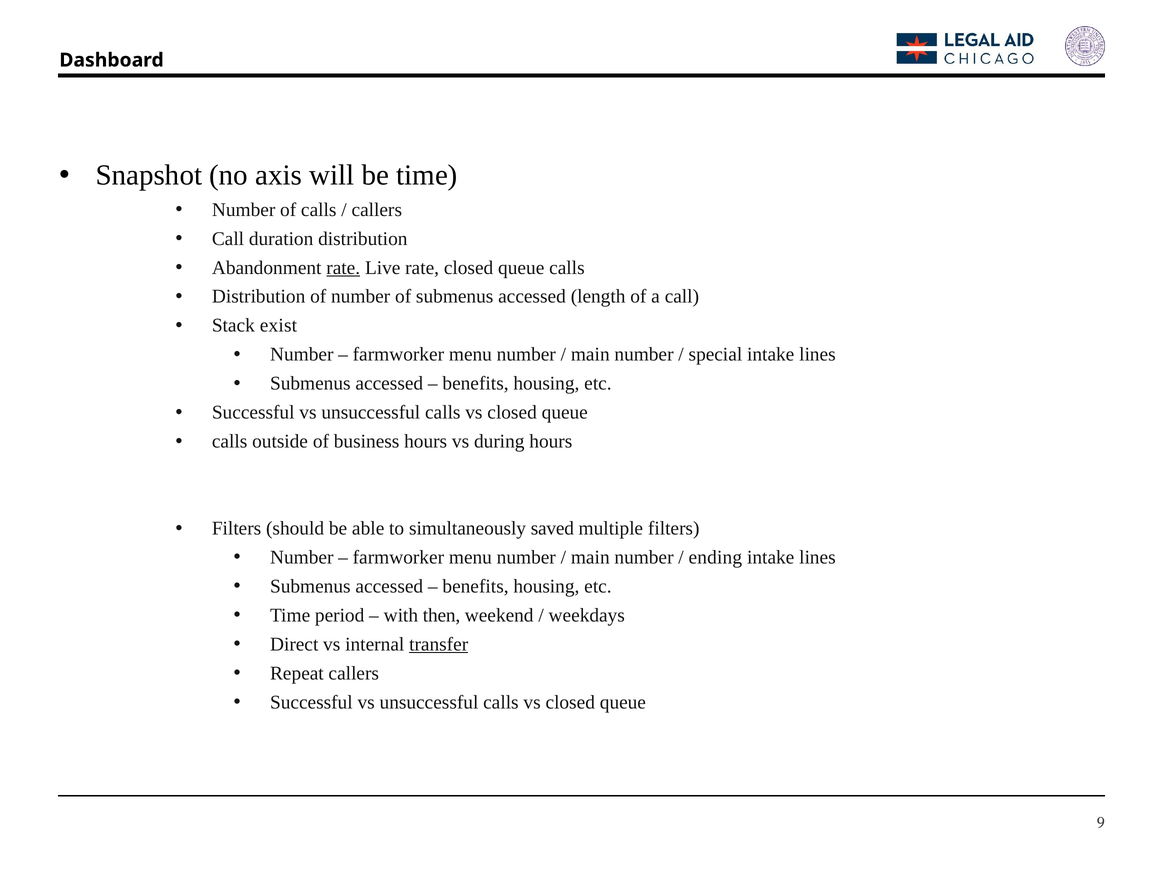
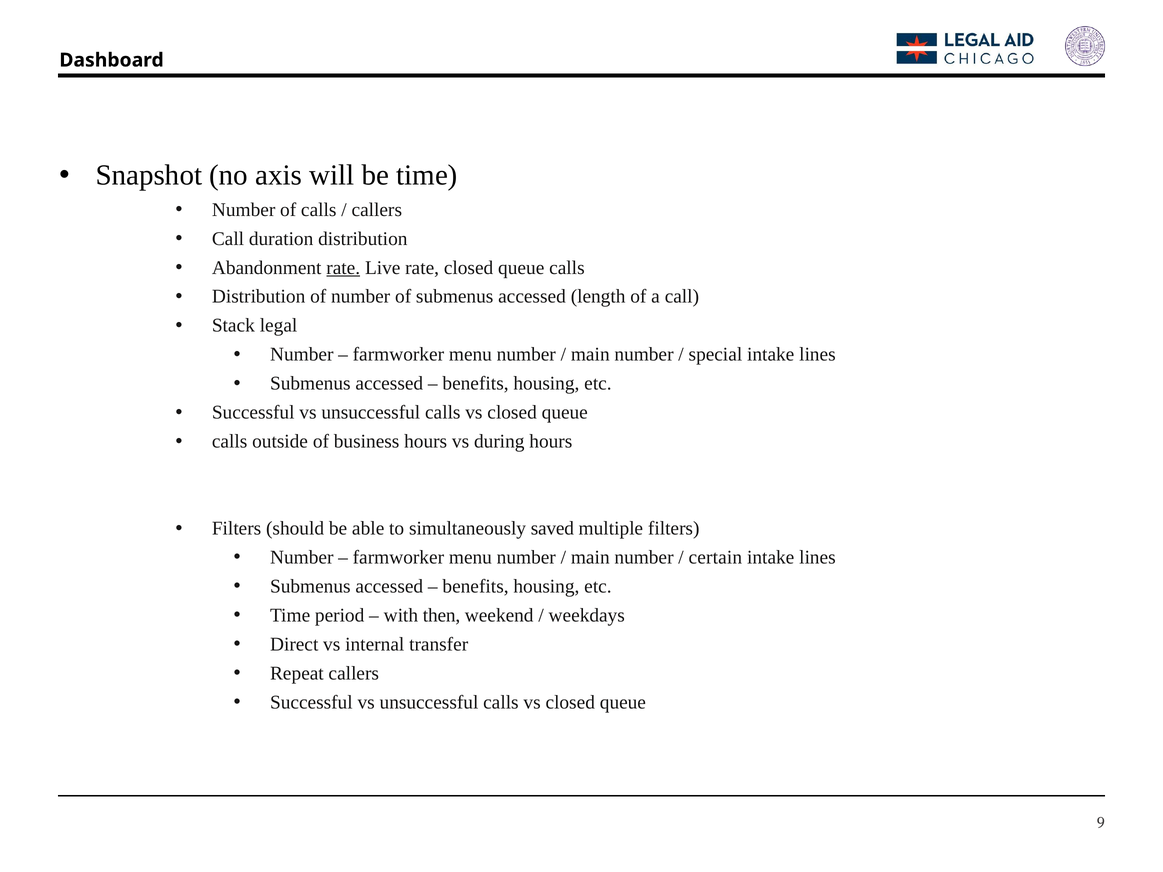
exist: exist -> legal
ending: ending -> certain
transfer underline: present -> none
